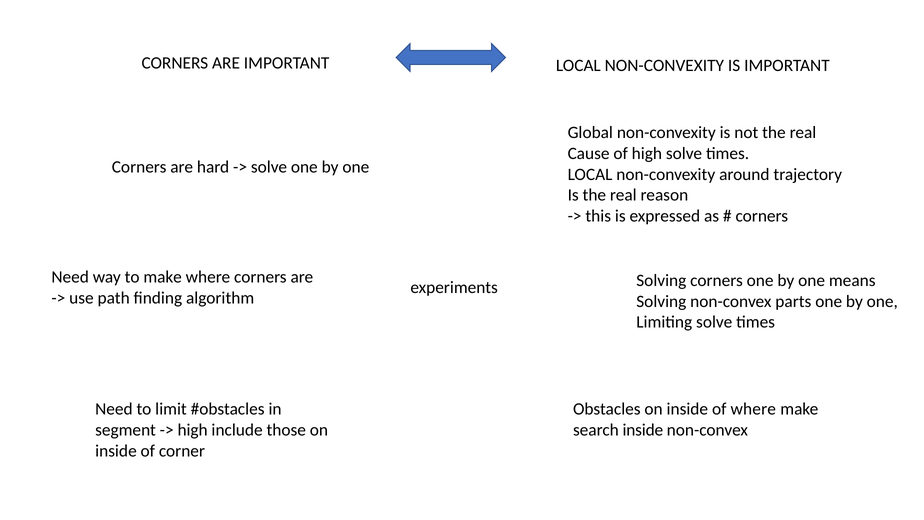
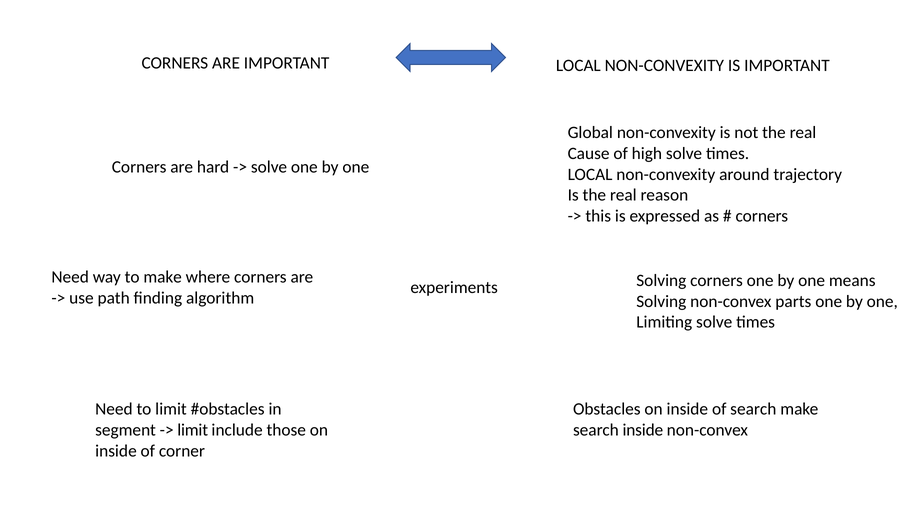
of where: where -> search
high at (193, 430): high -> limit
